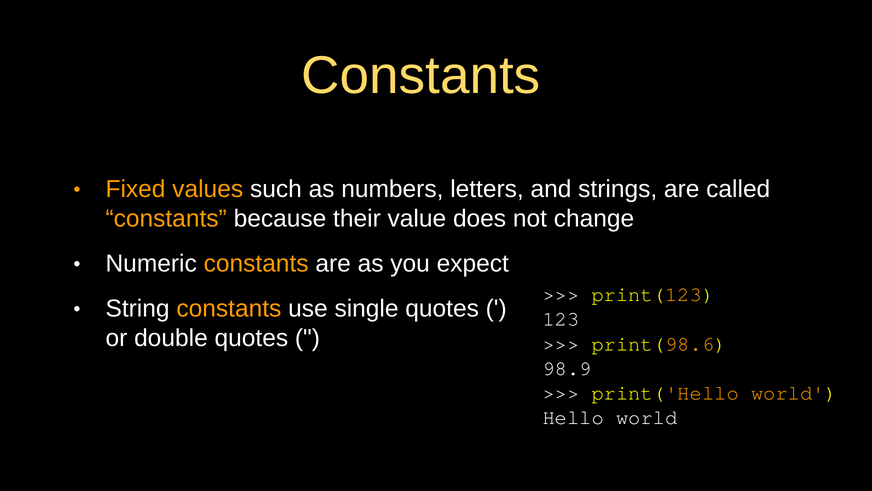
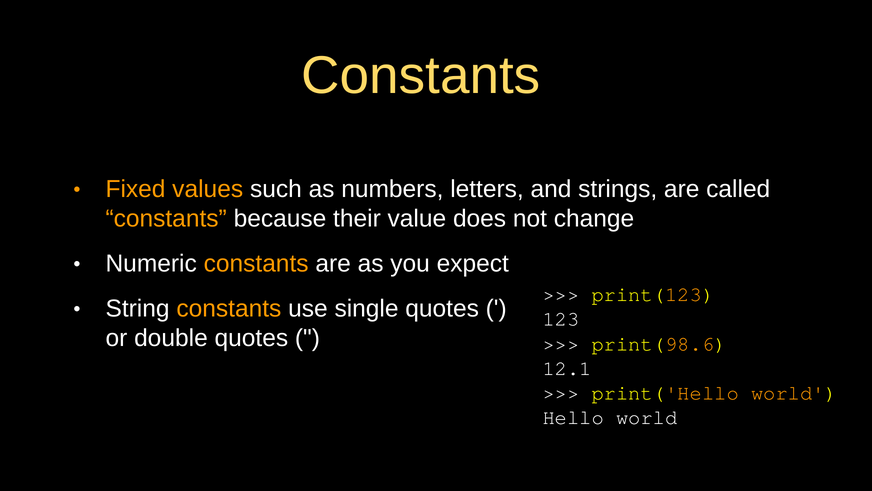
98.9: 98.9 -> 12.1
